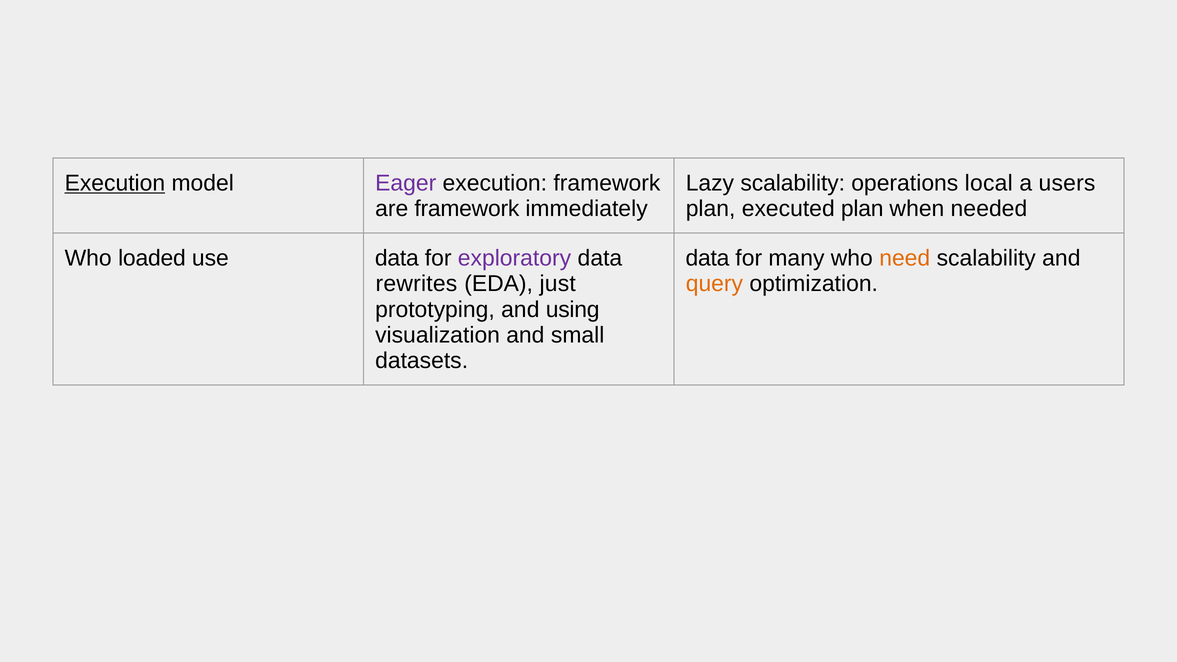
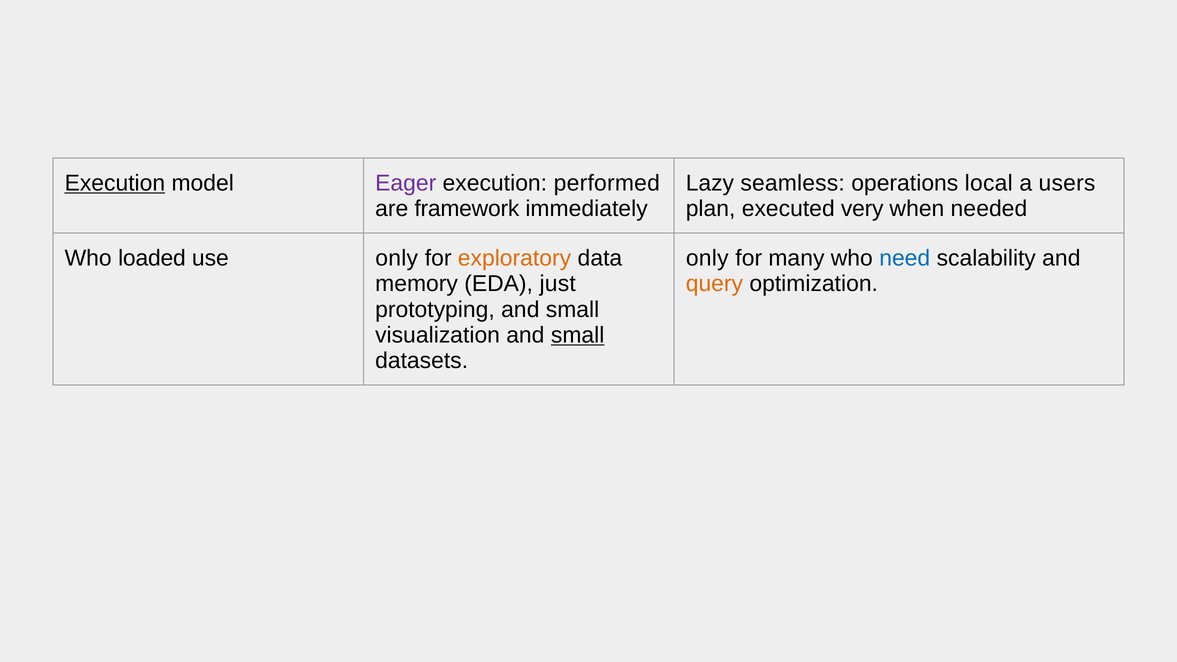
execution framework: framework -> performed
Lazy scalability: scalability -> seamless
executed plan: plan -> very
use data: data -> only
exploratory colour: purple -> orange
data at (707, 258): data -> only
need colour: orange -> blue
rewrites: rewrites -> memory
prototyping and using: using -> small
small at (578, 335) underline: none -> present
